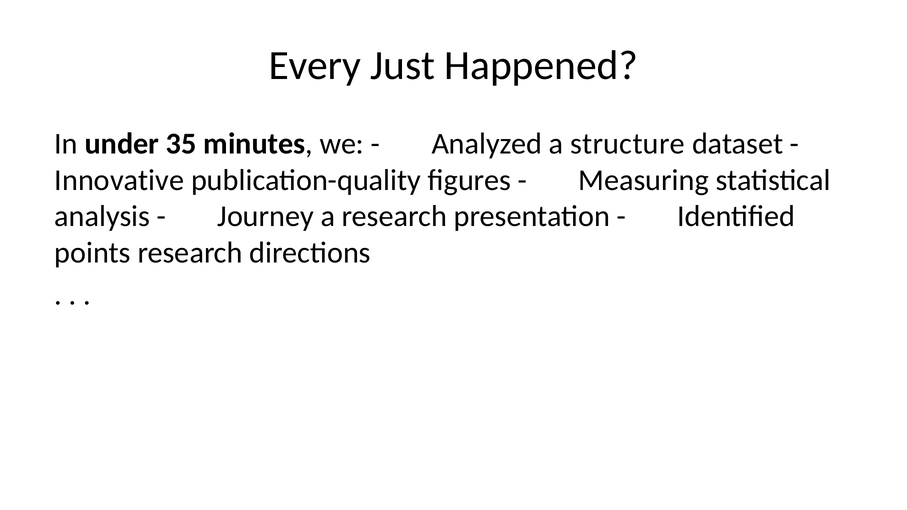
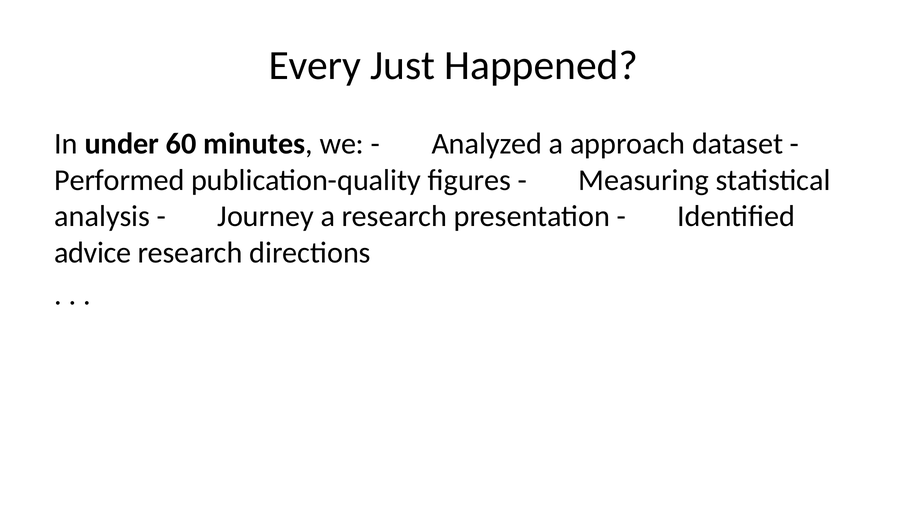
35: 35 -> 60
structure: structure -> approach
Innovative: Innovative -> Performed
points: points -> advice
